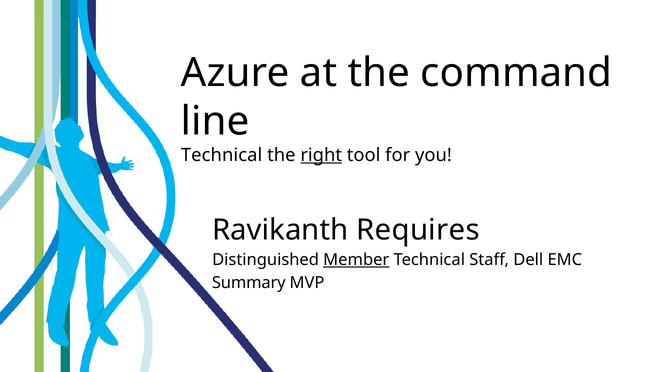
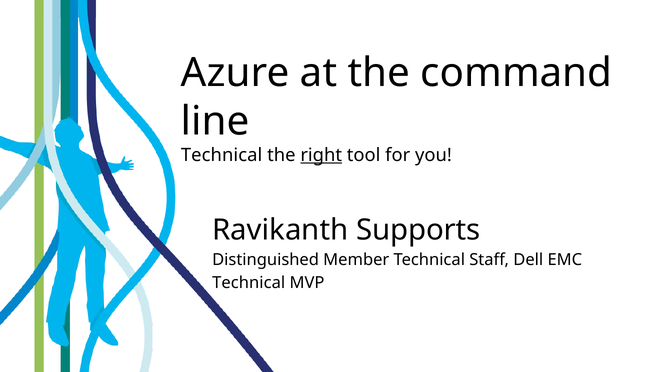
Requires: Requires -> Supports
Member underline: present -> none
Summary at (249, 283): Summary -> Technical
